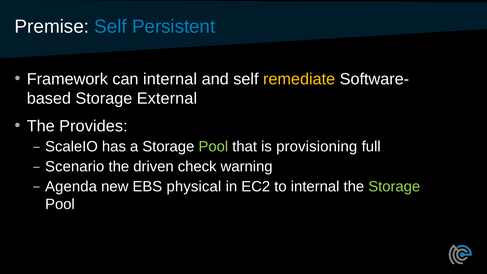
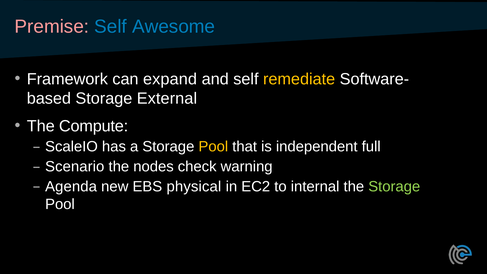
Premise colour: white -> pink
Persistent: Persistent -> Awesome
can internal: internal -> expand
Provides: Provides -> Compute
Pool at (213, 147) colour: light green -> yellow
provisioning: provisioning -> independent
driven: driven -> nodes
